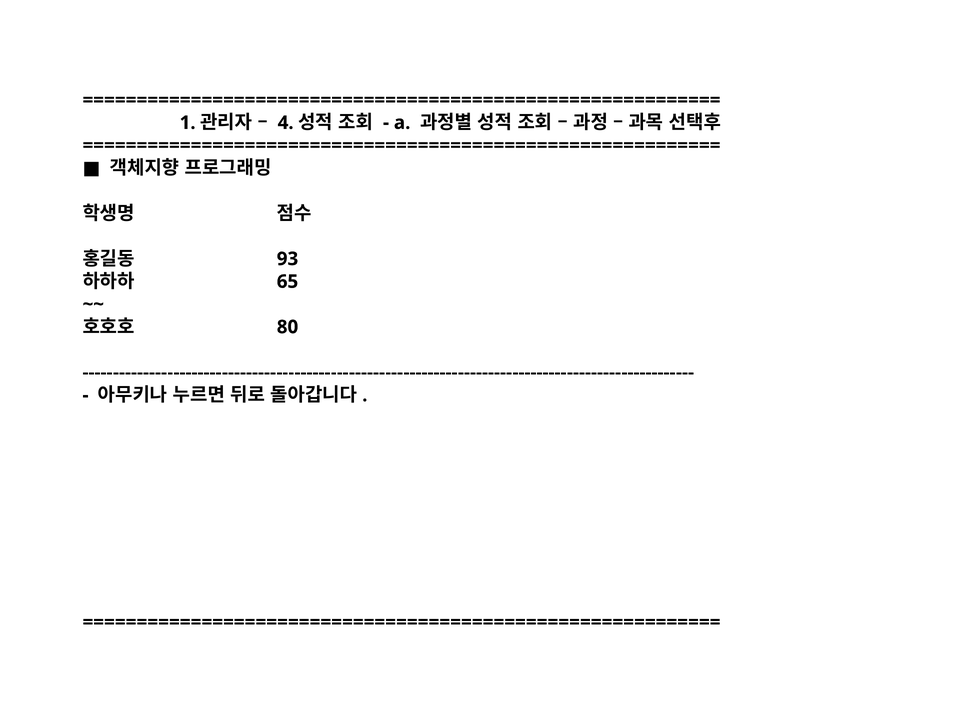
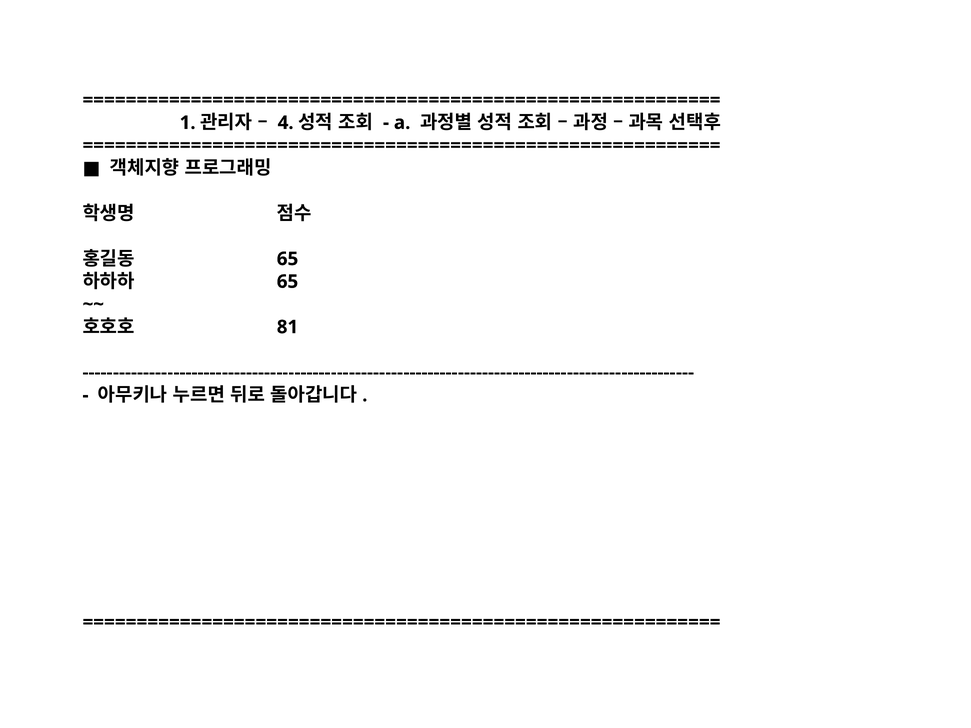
93 at (288, 259): 93 -> 65
80: 80 -> 81
